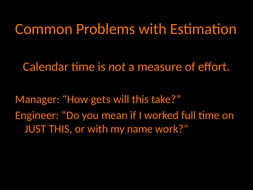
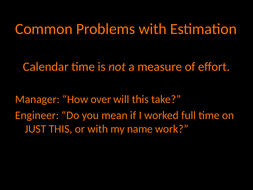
gets: gets -> over
